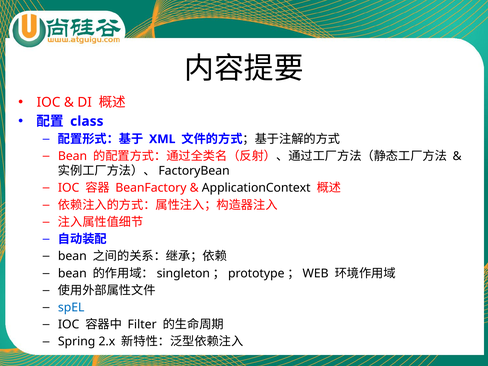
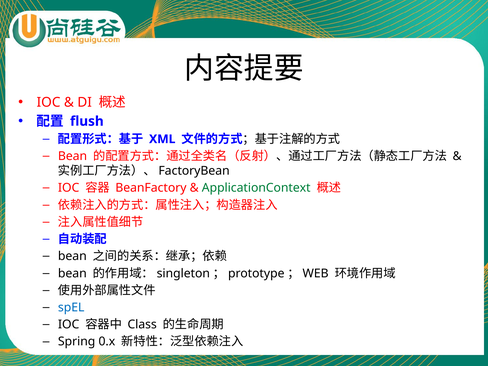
class: class -> flush
ApplicationContext colour: black -> green
Filter: Filter -> Class
2.x: 2.x -> 0.x
